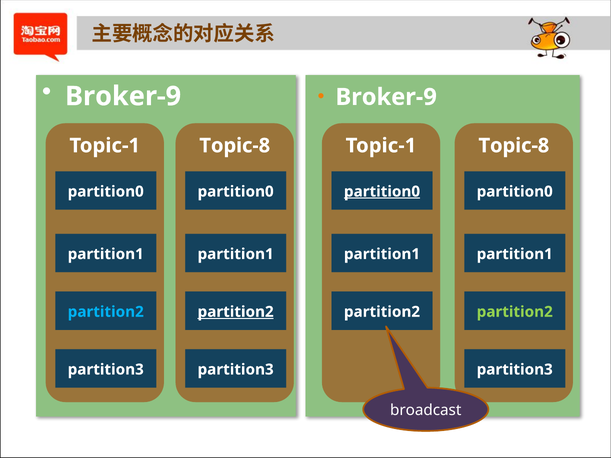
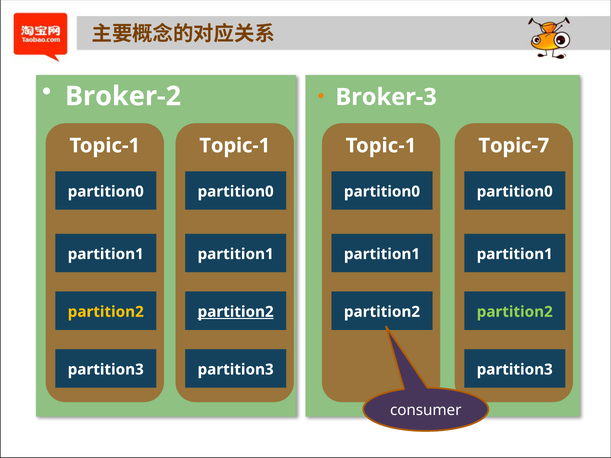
Broker-9 at (123, 96): Broker-9 -> Broker-2
Broker-9 at (386, 97): Broker-9 -> Broker-3
Topic-8 at (235, 146): Topic-8 -> Topic-1
Topic-8 at (514, 146): Topic-8 -> Topic-7
partition0 at (382, 192) underline: present -> none
partition2 at (106, 312) colour: light blue -> yellow
broadcast: broadcast -> consumer
